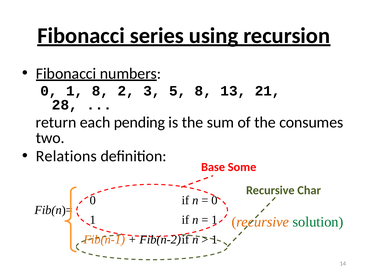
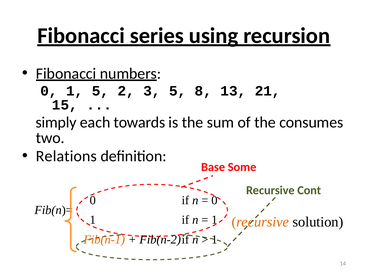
1 8: 8 -> 5
28: 28 -> 15
return: return -> simply
pending: pending -> towards
Char: Char -> Cont
solution colour: green -> black
